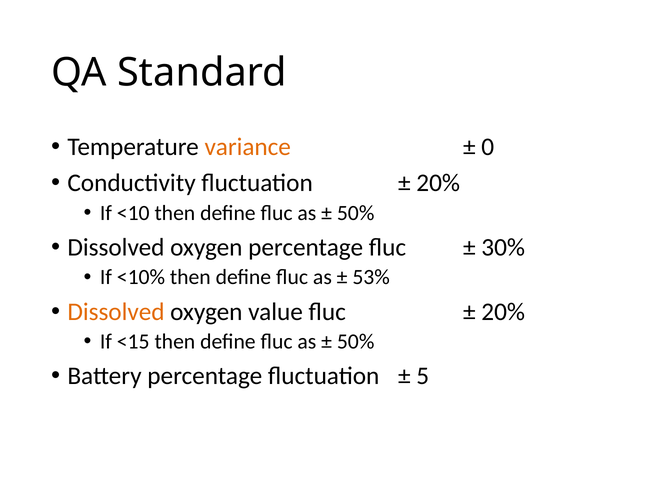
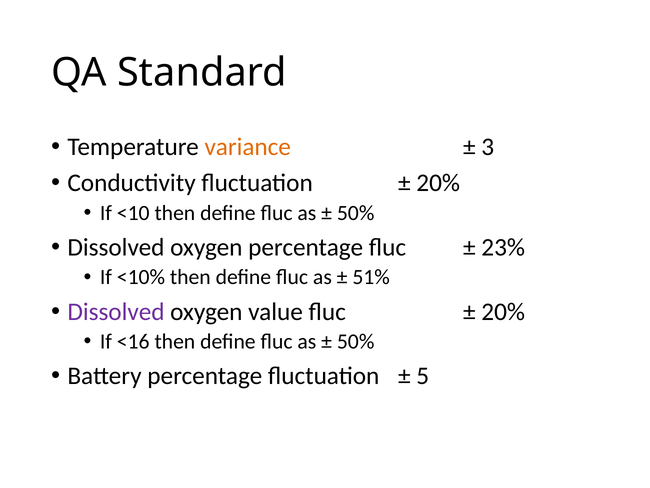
0: 0 -> 3
30%: 30% -> 23%
53%: 53% -> 51%
Dissolved at (116, 311) colour: orange -> purple
<15: <15 -> <16
